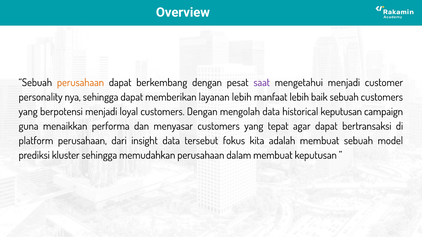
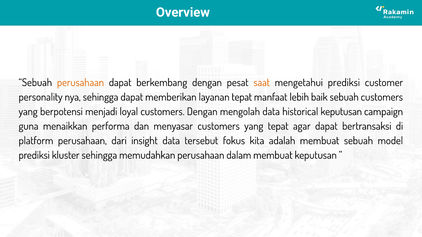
saat colour: purple -> orange
mengetahui menjadi: menjadi -> prediksi
layanan lebih: lebih -> tepat
